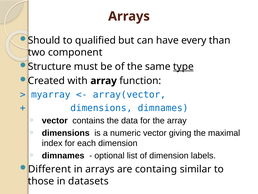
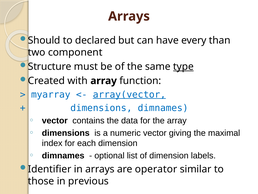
qualified: qualified -> declared
array(vector underline: none -> present
Different: Different -> Identifier
containg: containg -> operator
datasets: datasets -> previous
